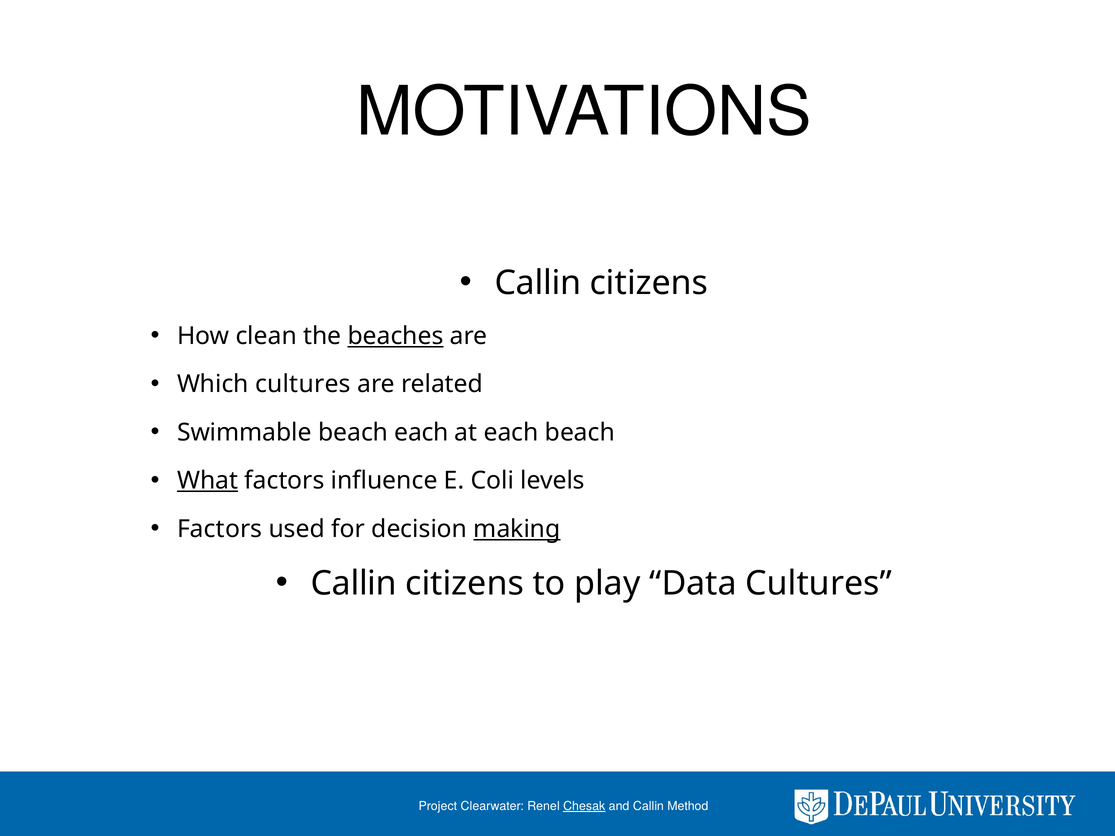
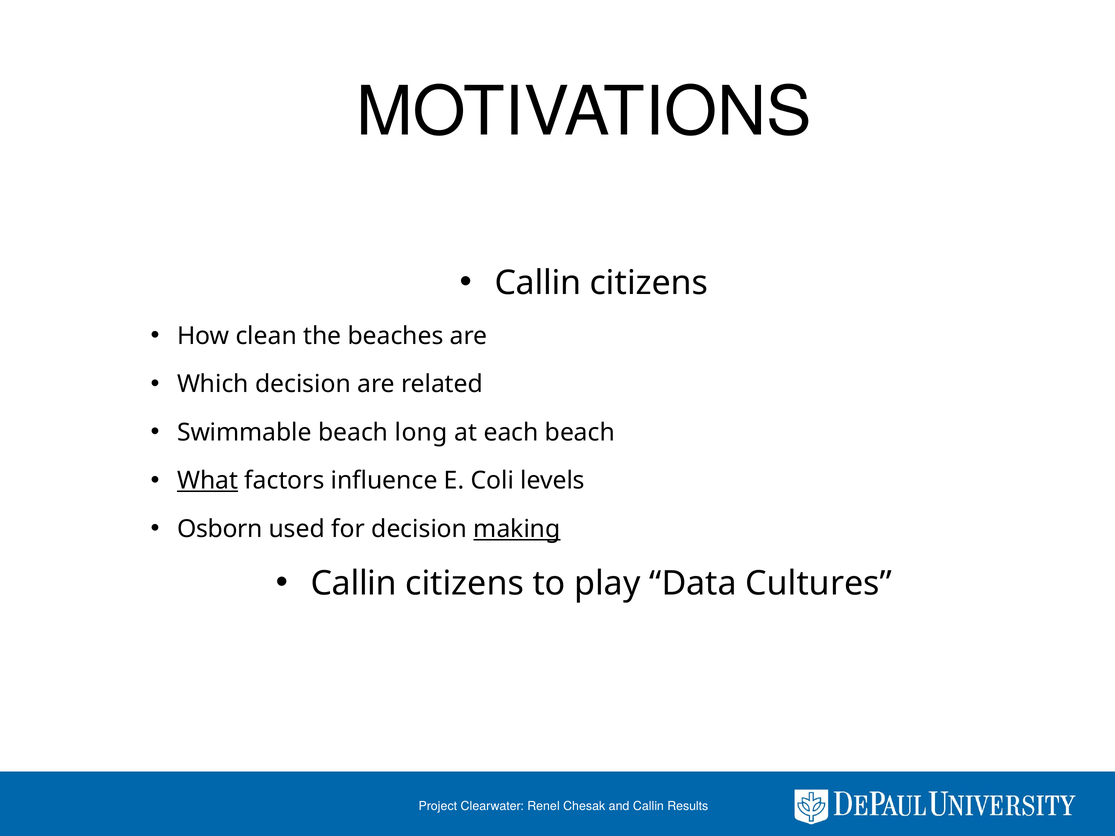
beaches underline: present -> none
Which cultures: cultures -> decision
beach each: each -> long
Factors at (220, 529): Factors -> Osborn
Chesak underline: present -> none
Method: Method -> Results
